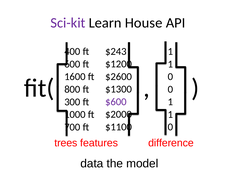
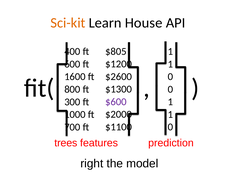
Sci-kit colour: purple -> orange
$243: $243 -> $805
difference: difference -> prediction
data: data -> right
